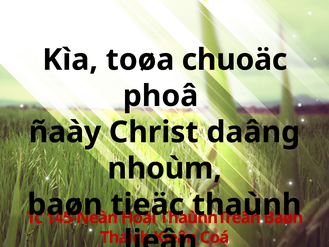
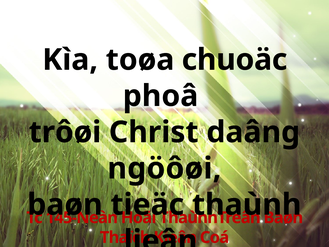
ñaày: ñaày -> trôøi
nhoùm: nhoùm -> ngöôøi
